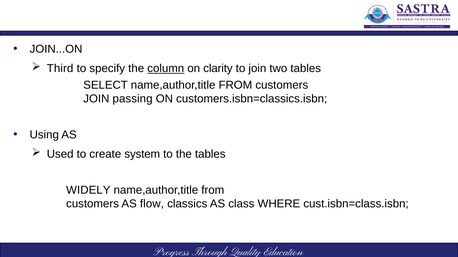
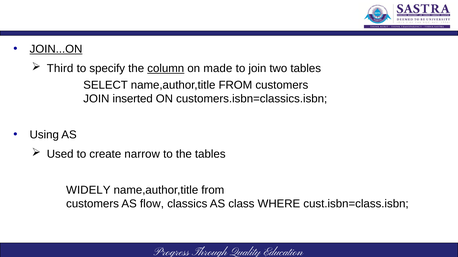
JOIN...ON underline: none -> present
clarity: clarity -> made
passing: passing -> inserted
system: system -> narrow
